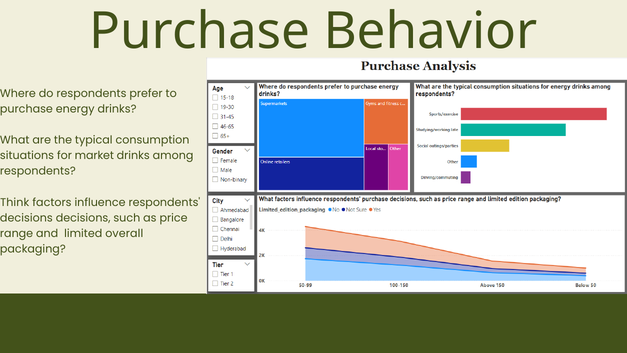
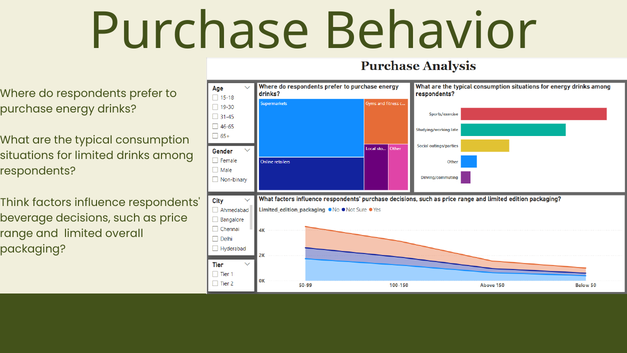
for market: market -> limited
decisions at (26, 218): decisions -> beverage
